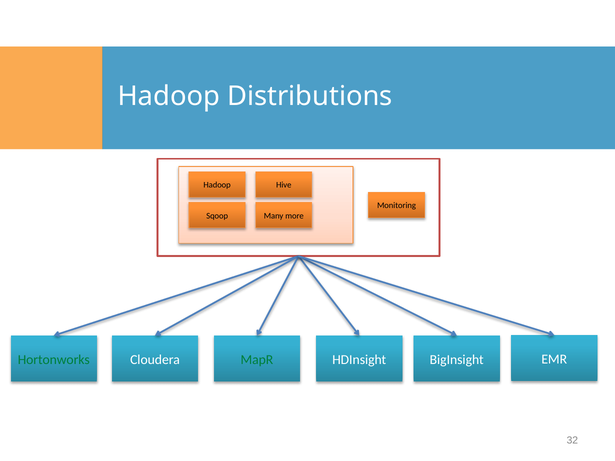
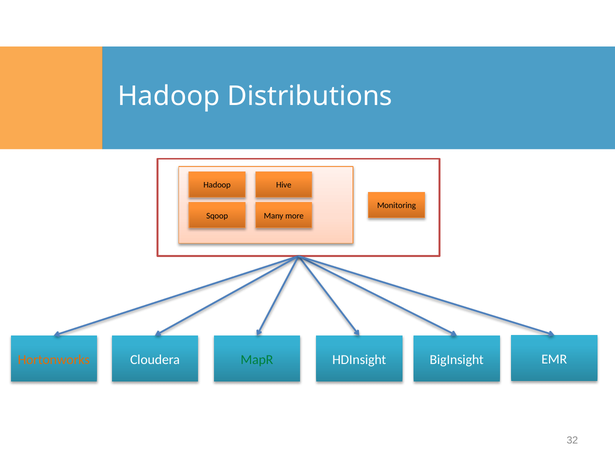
Hortonworks colour: green -> orange
